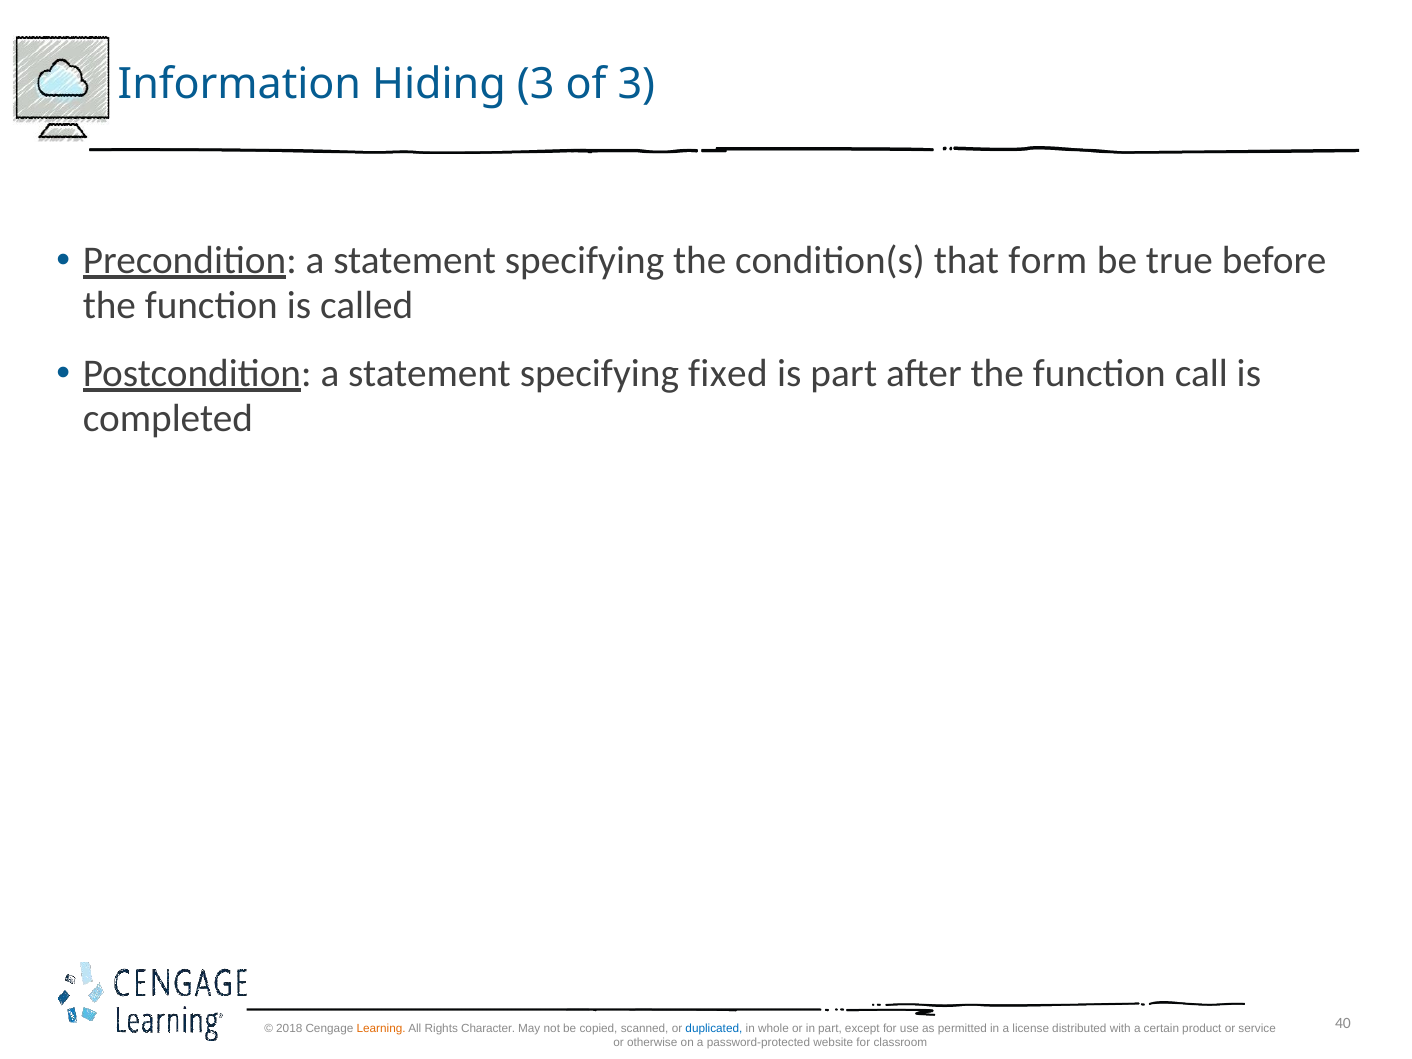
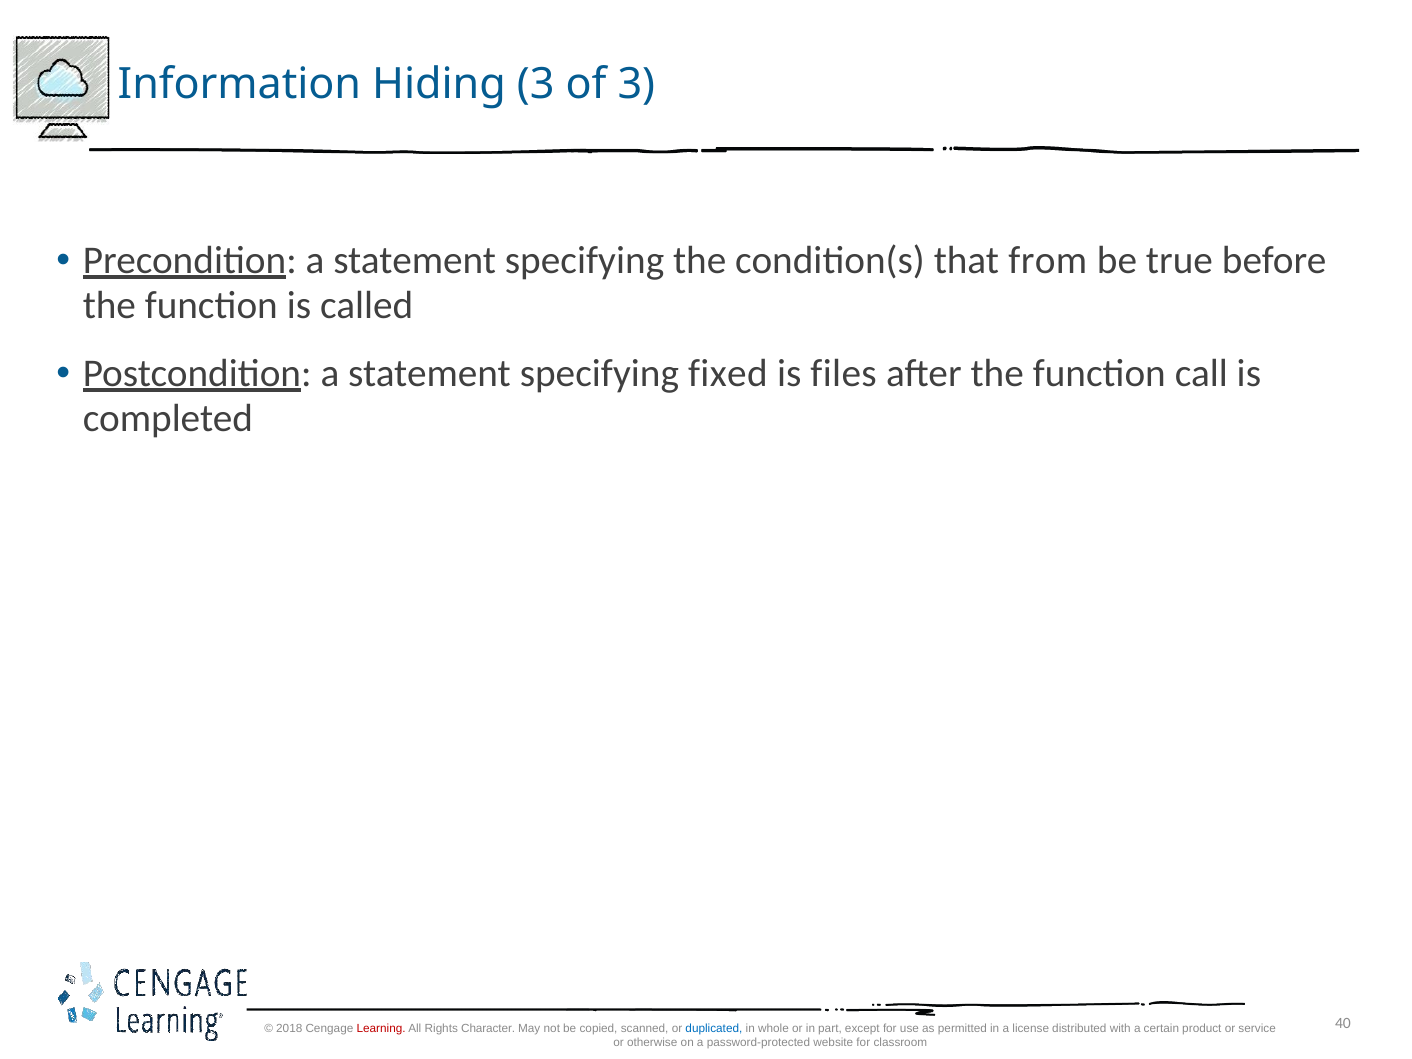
form: form -> from
is part: part -> files
Learning colour: orange -> red
